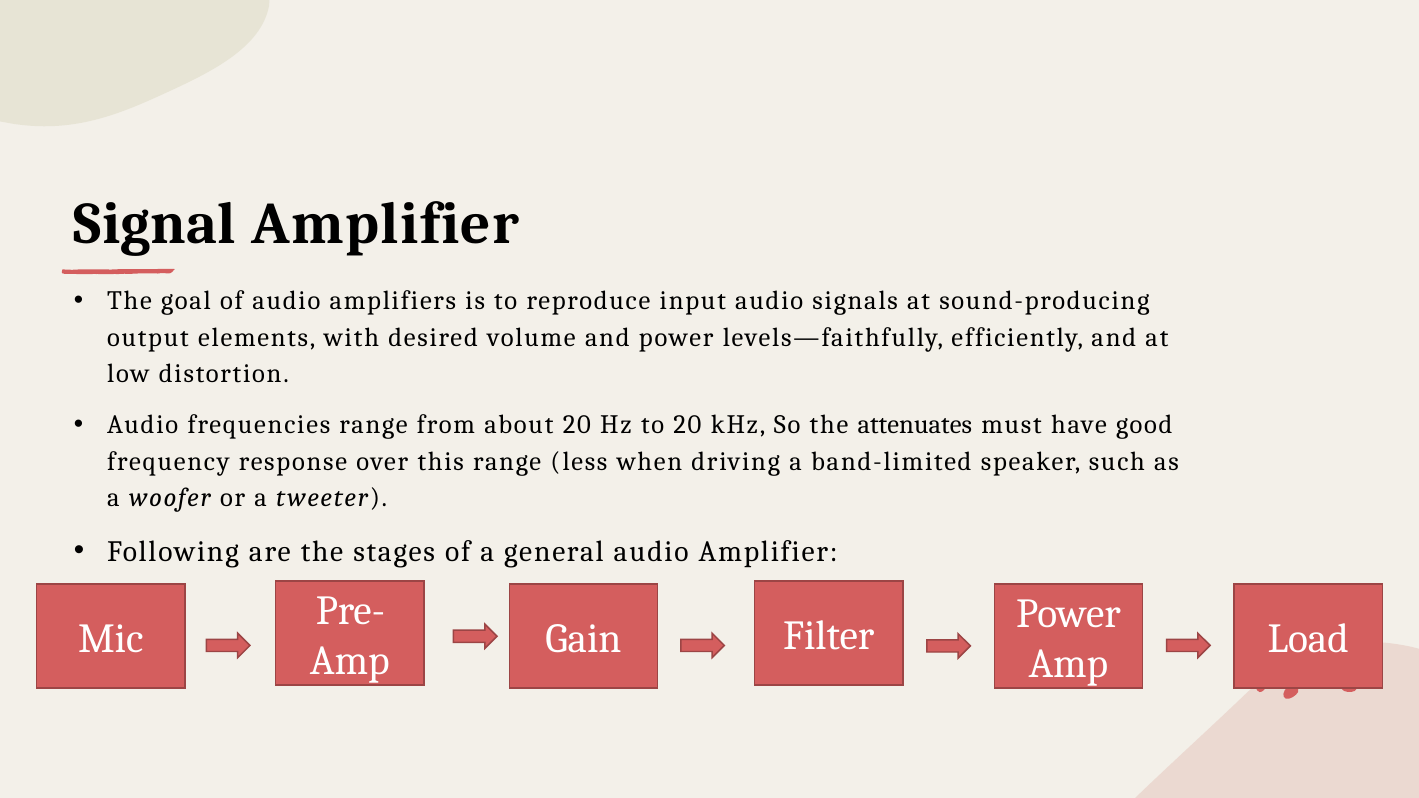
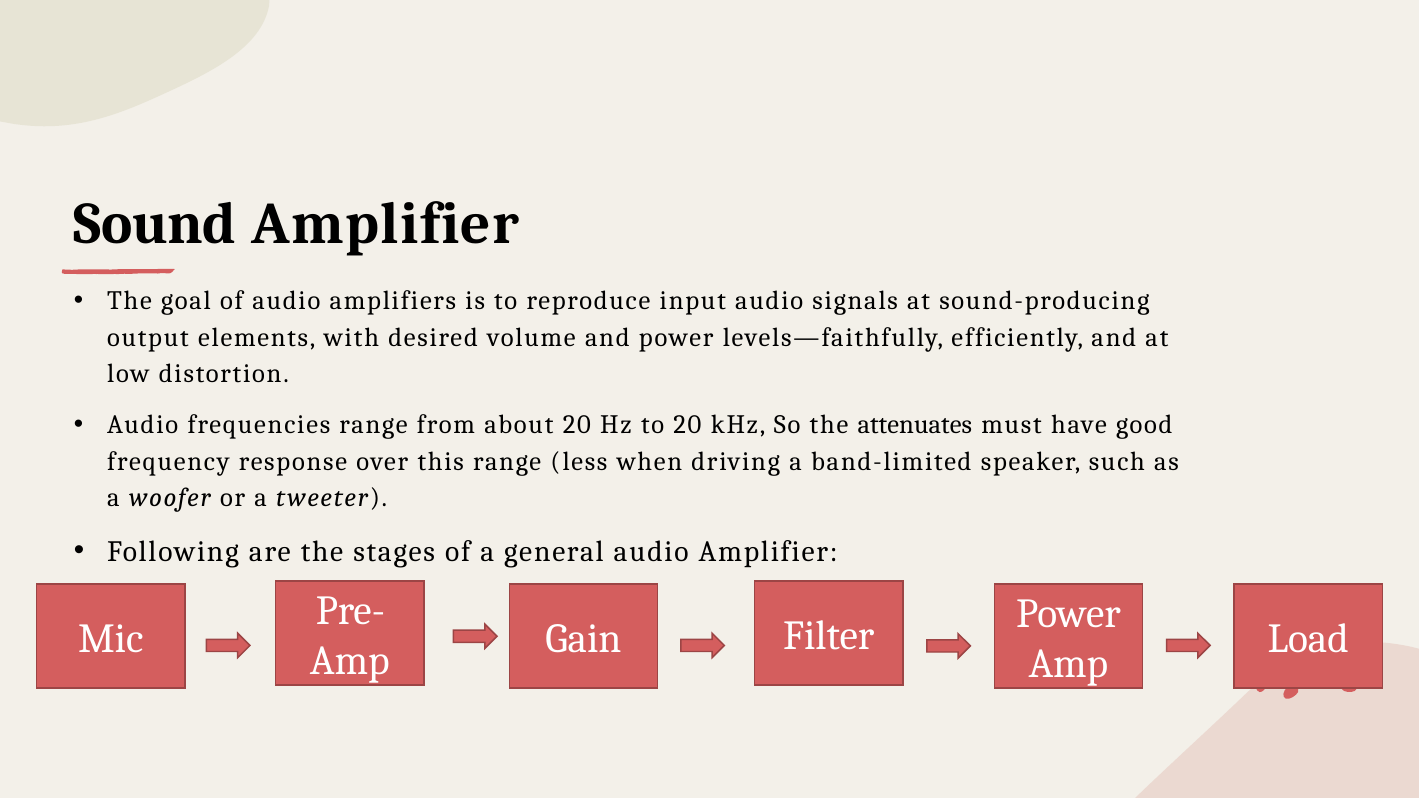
Signal: Signal -> Sound
